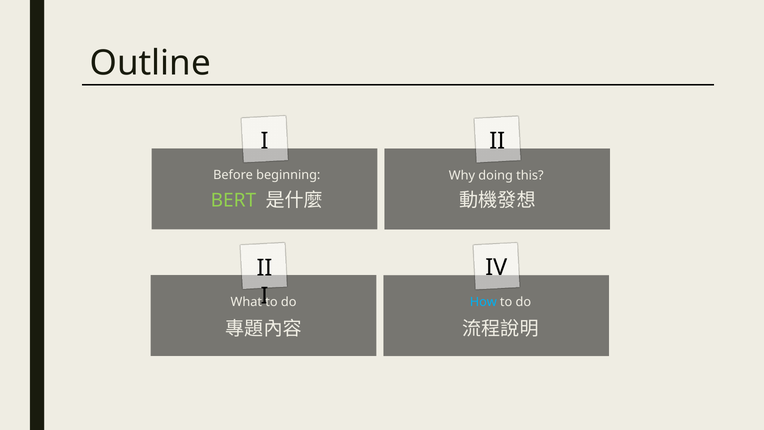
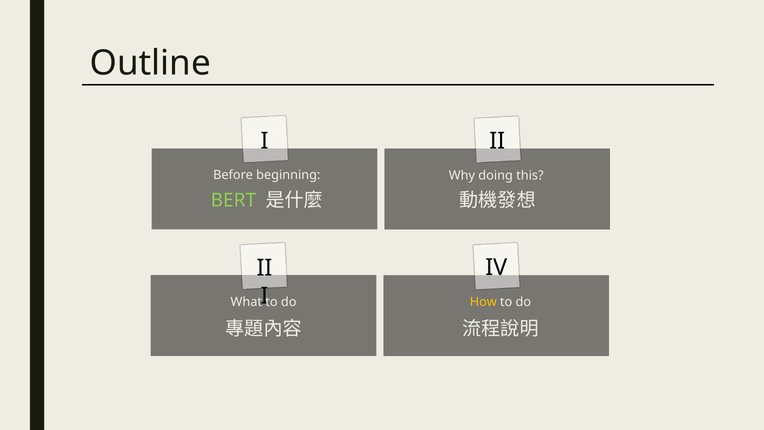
How colour: light blue -> yellow
